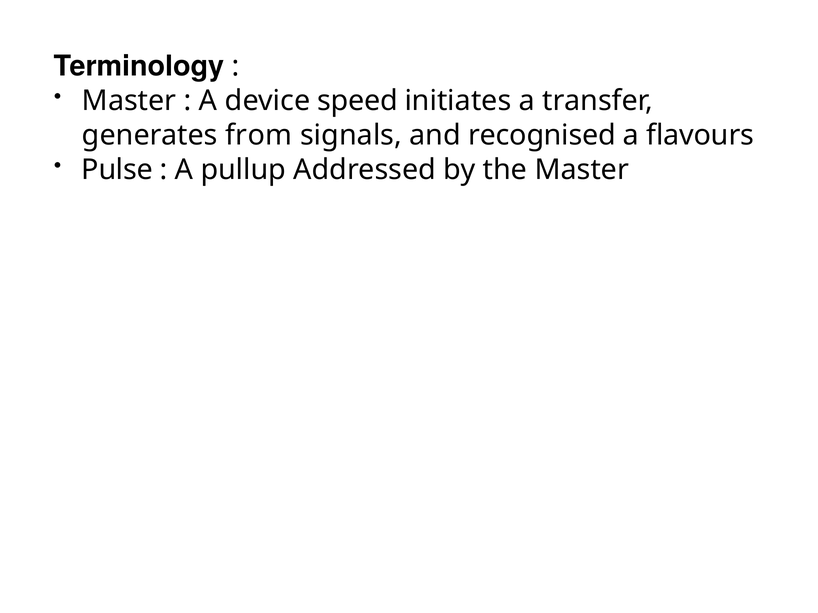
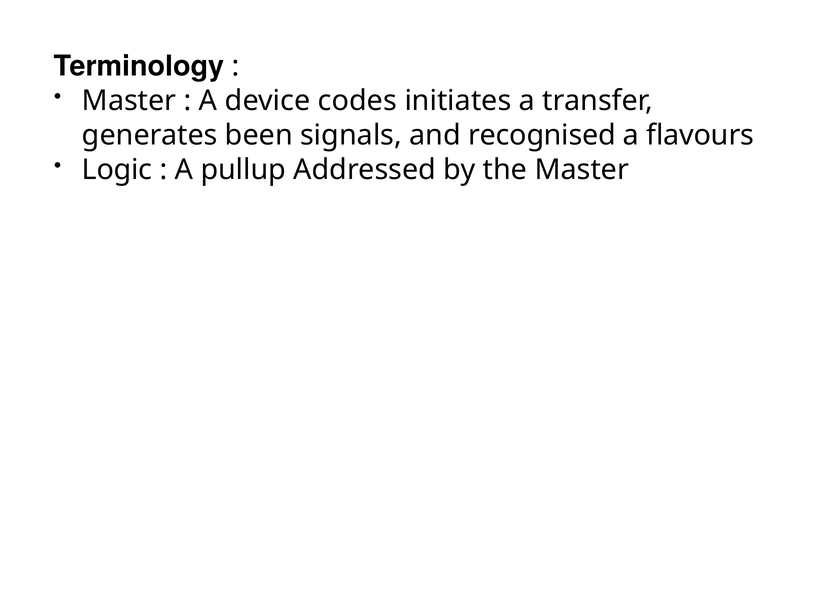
speed: speed -> codes
from: from -> been
Pulse: Pulse -> Logic
